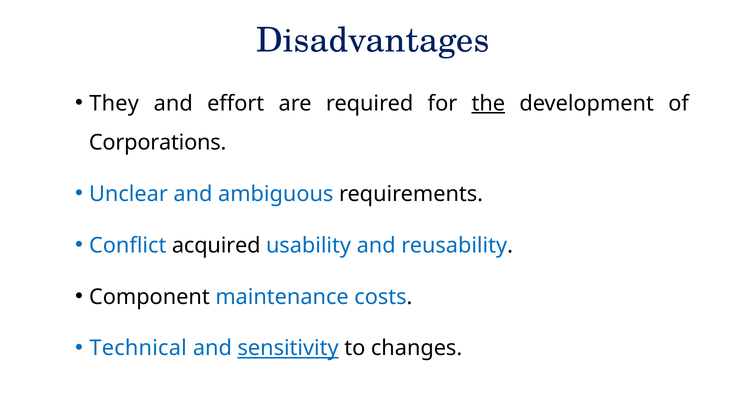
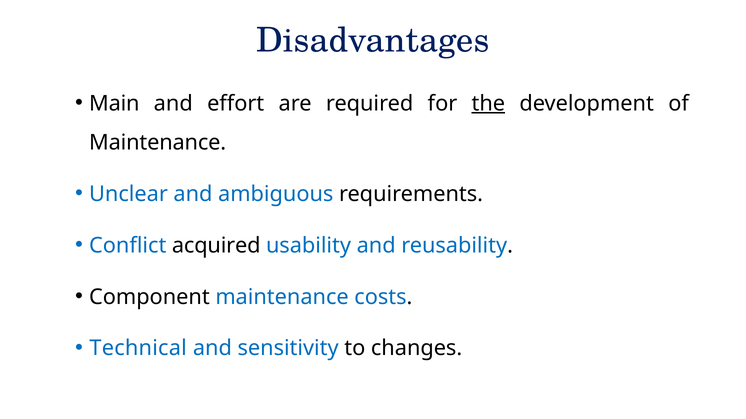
They: They -> Main
Corporations at (158, 143): Corporations -> Maintenance
sensitivity underline: present -> none
